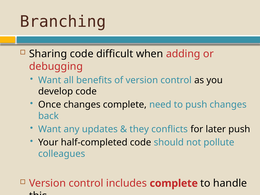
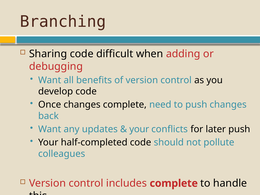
they at (139, 129): they -> your
